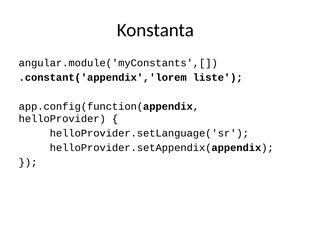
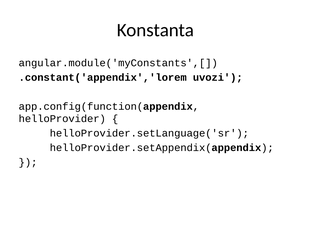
liste: liste -> uvozi
